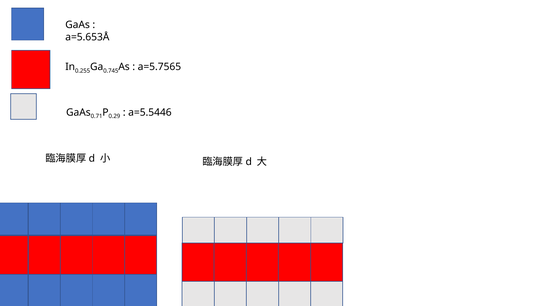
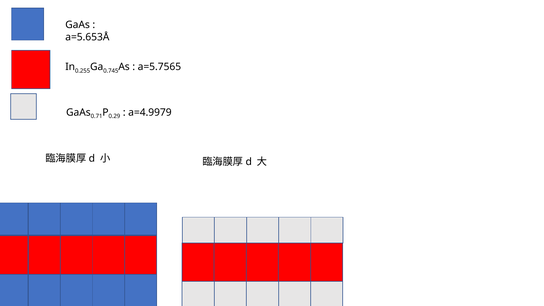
a=5.5446: a=5.5446 -> a=4.9979
